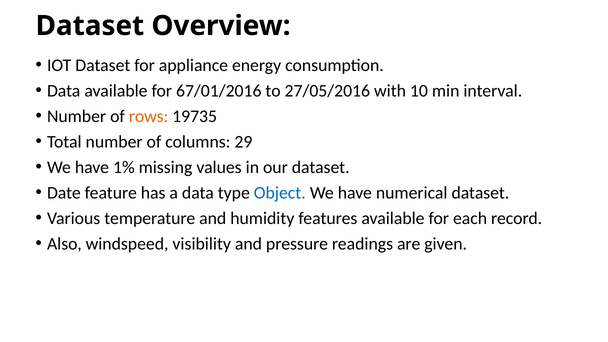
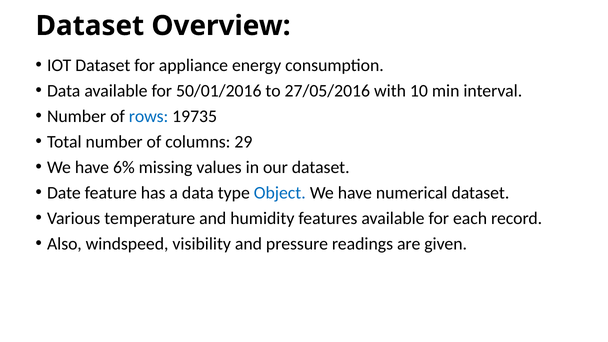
67/01/2016: 67/01/2016 -> 50/01/2016
rows colour: orange -> blue
1%: 1% -> 6%
